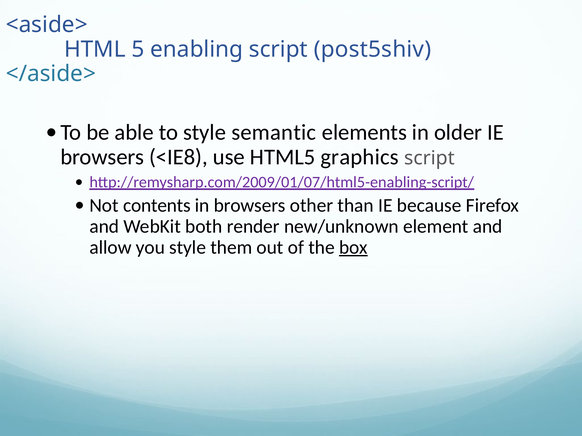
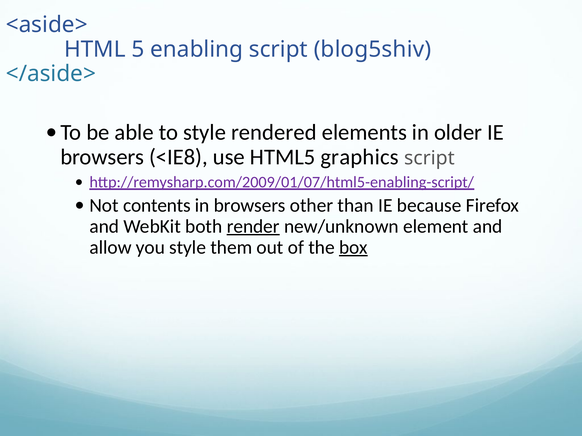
post5shiv: post5shiv -> blog5shiv
semantic: semantic -> rendered
render underline: none -> present
